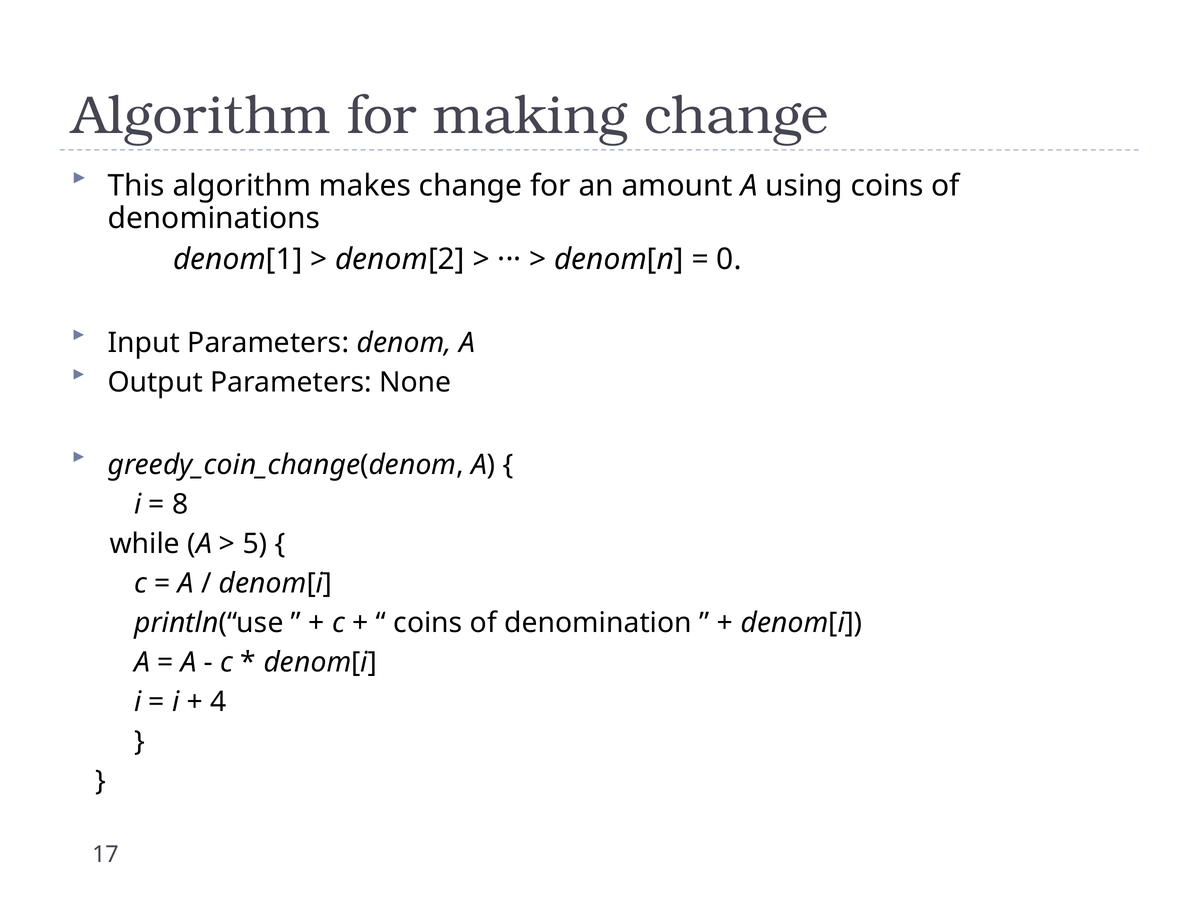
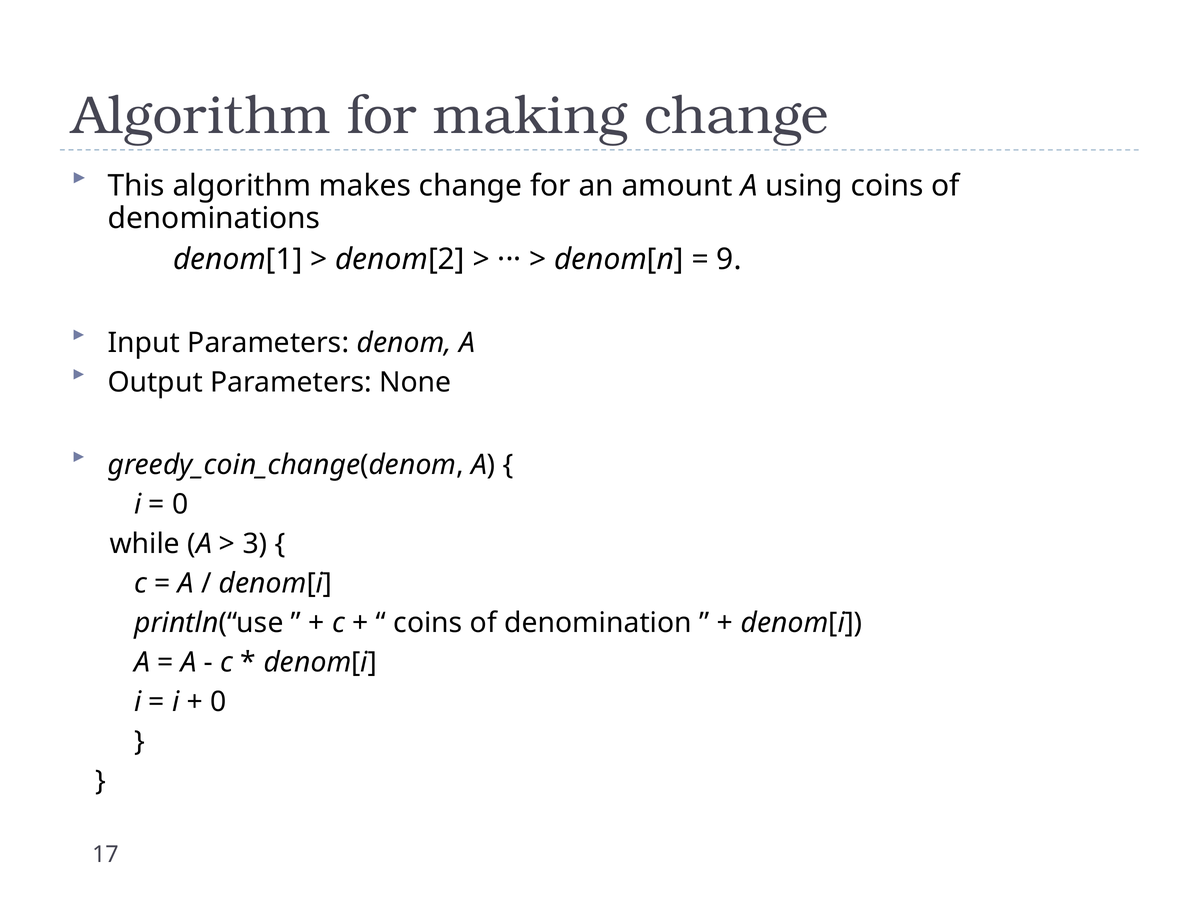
0: 0 -> 9
8 at (180, 504): 8 -> 0
5: 5 -> 3
4 at (218, 702): 4 -> 0
